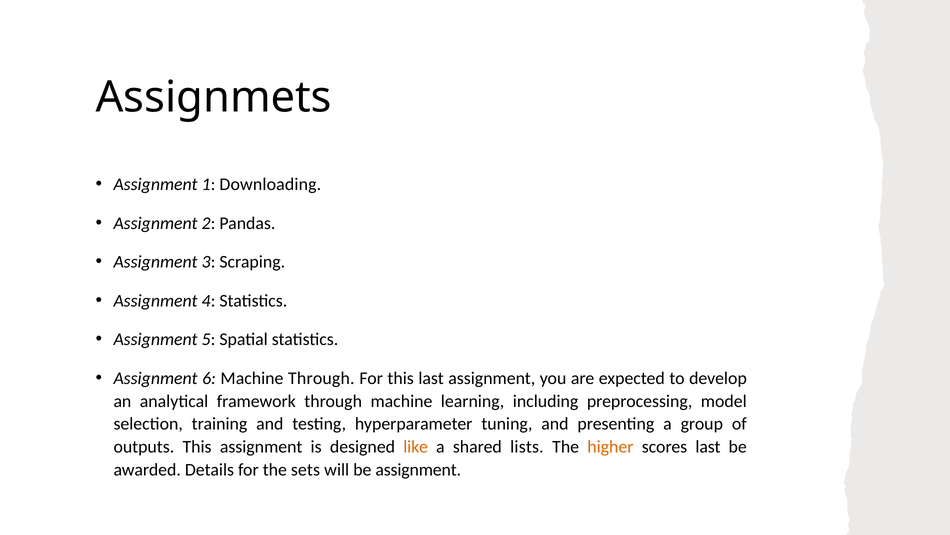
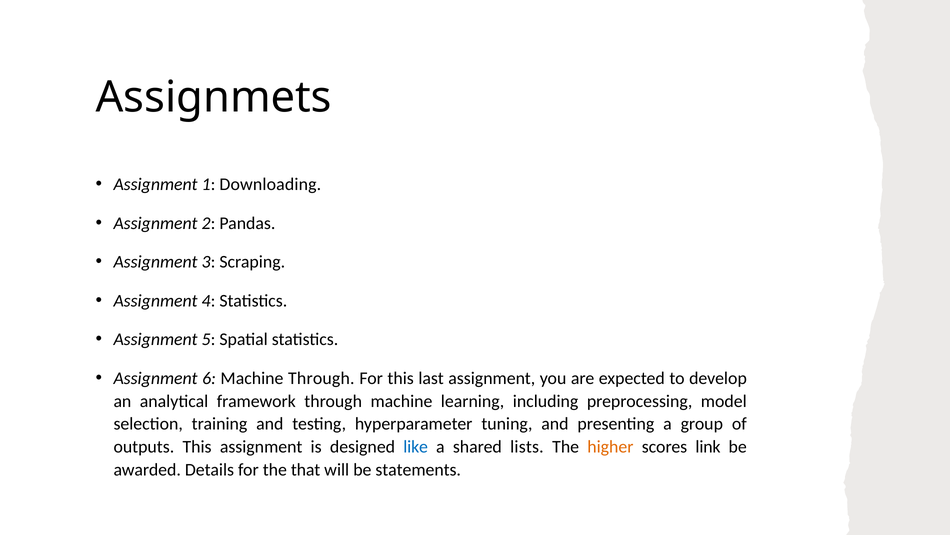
like colour: orange -> blue
scores last: last -> link
sets: sets -> that
be assignment: assignment -> statements
